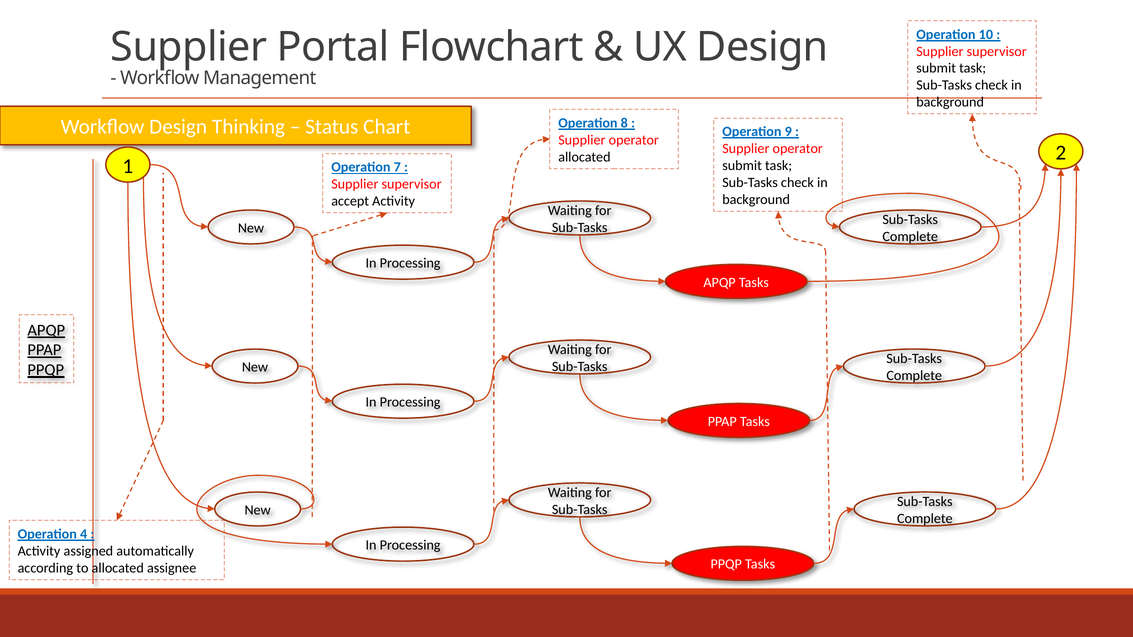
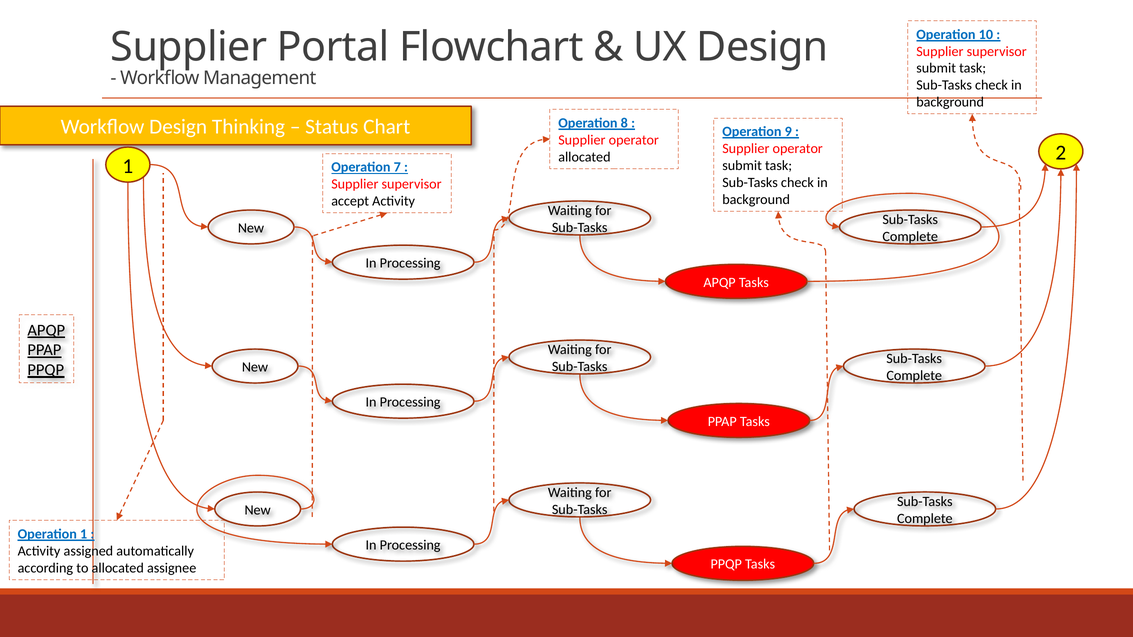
Operation 4: 4 -> 1
